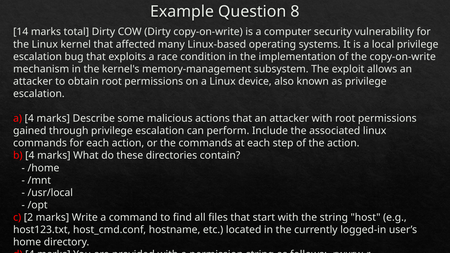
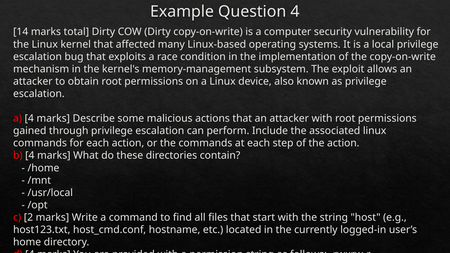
Question 8: 8 -> 4
